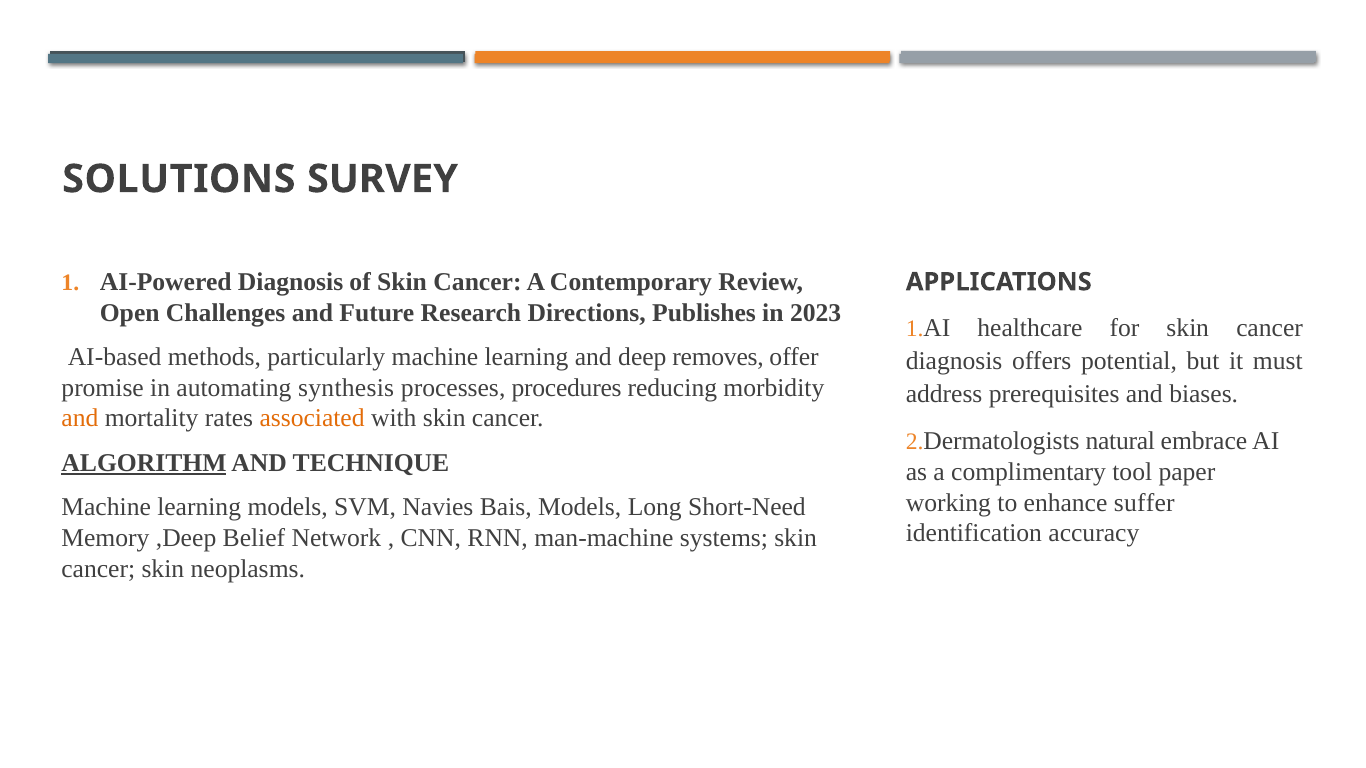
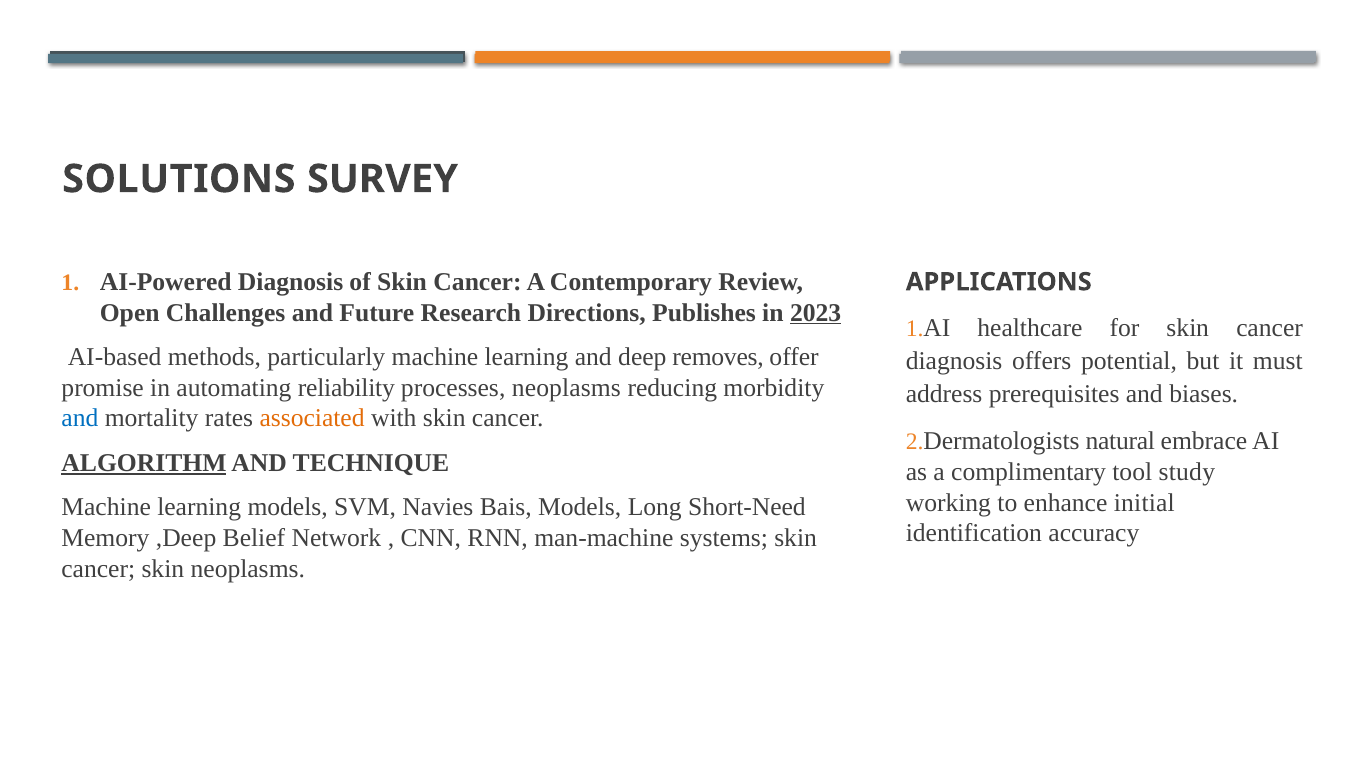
2023 underline: none -> present
synthesis: synthesis -> reliability
processes procedures: procedures -> neoplasms
and at (80, 419) colour: orange -> blue
paper: paper -> study
suffer: suffer -> initial
